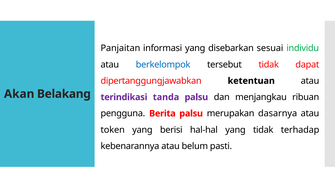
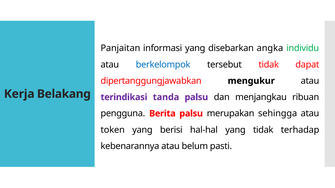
sesuai: sesuai -> angka
ketentuan: ketentuan -> mengukur
Akan: Akan -> Kerja
dasarnya: dasarnya -> sehingga
